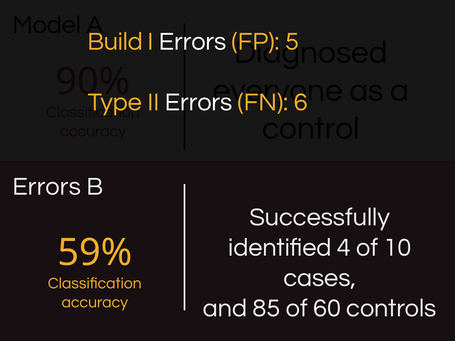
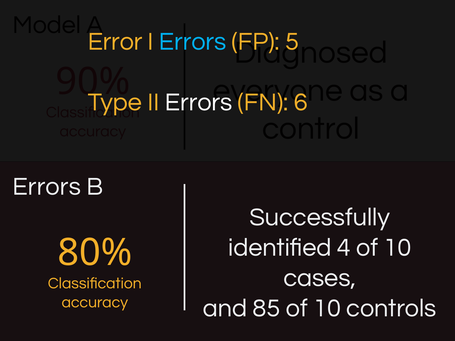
Build: Build -> Error
Errors at (193, 42) colour: white -> light blue
59%: 59% -> 80%
85 of 60: 60 -> 10
